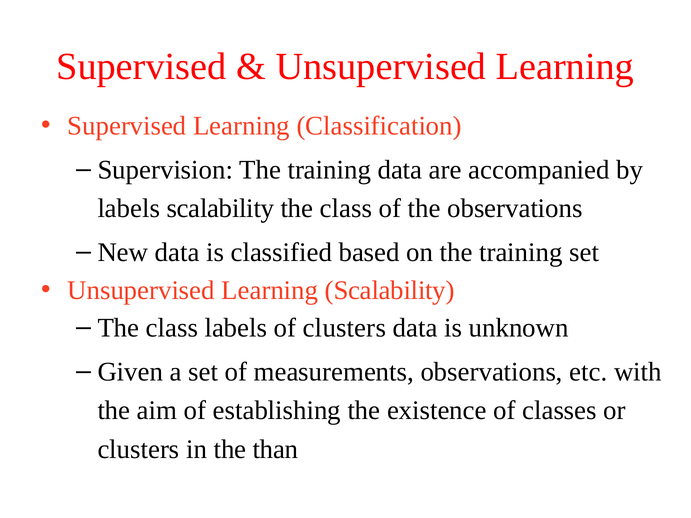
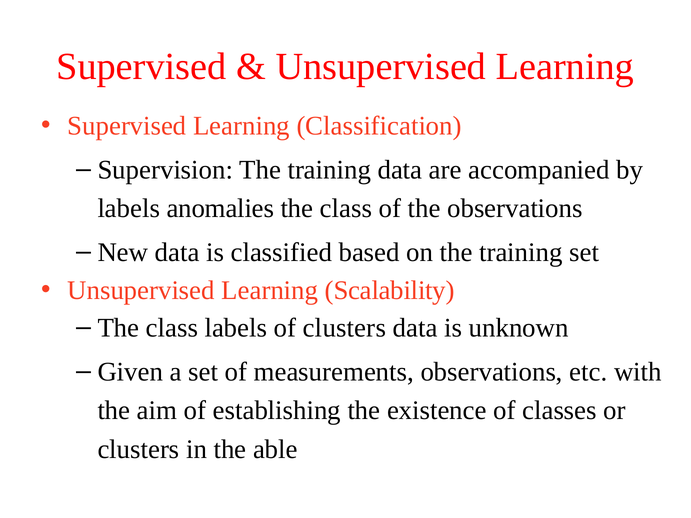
labels scalability: scalability -> anomalies
than: than -> able
